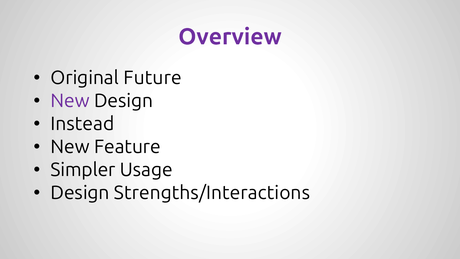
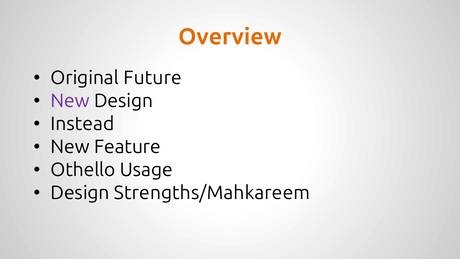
Overview colour: purple -> orange
Simpler: Simpler -> Othello
Strengths/Interactions: Strengths/Interactions -> Strengths/Mahkareem
